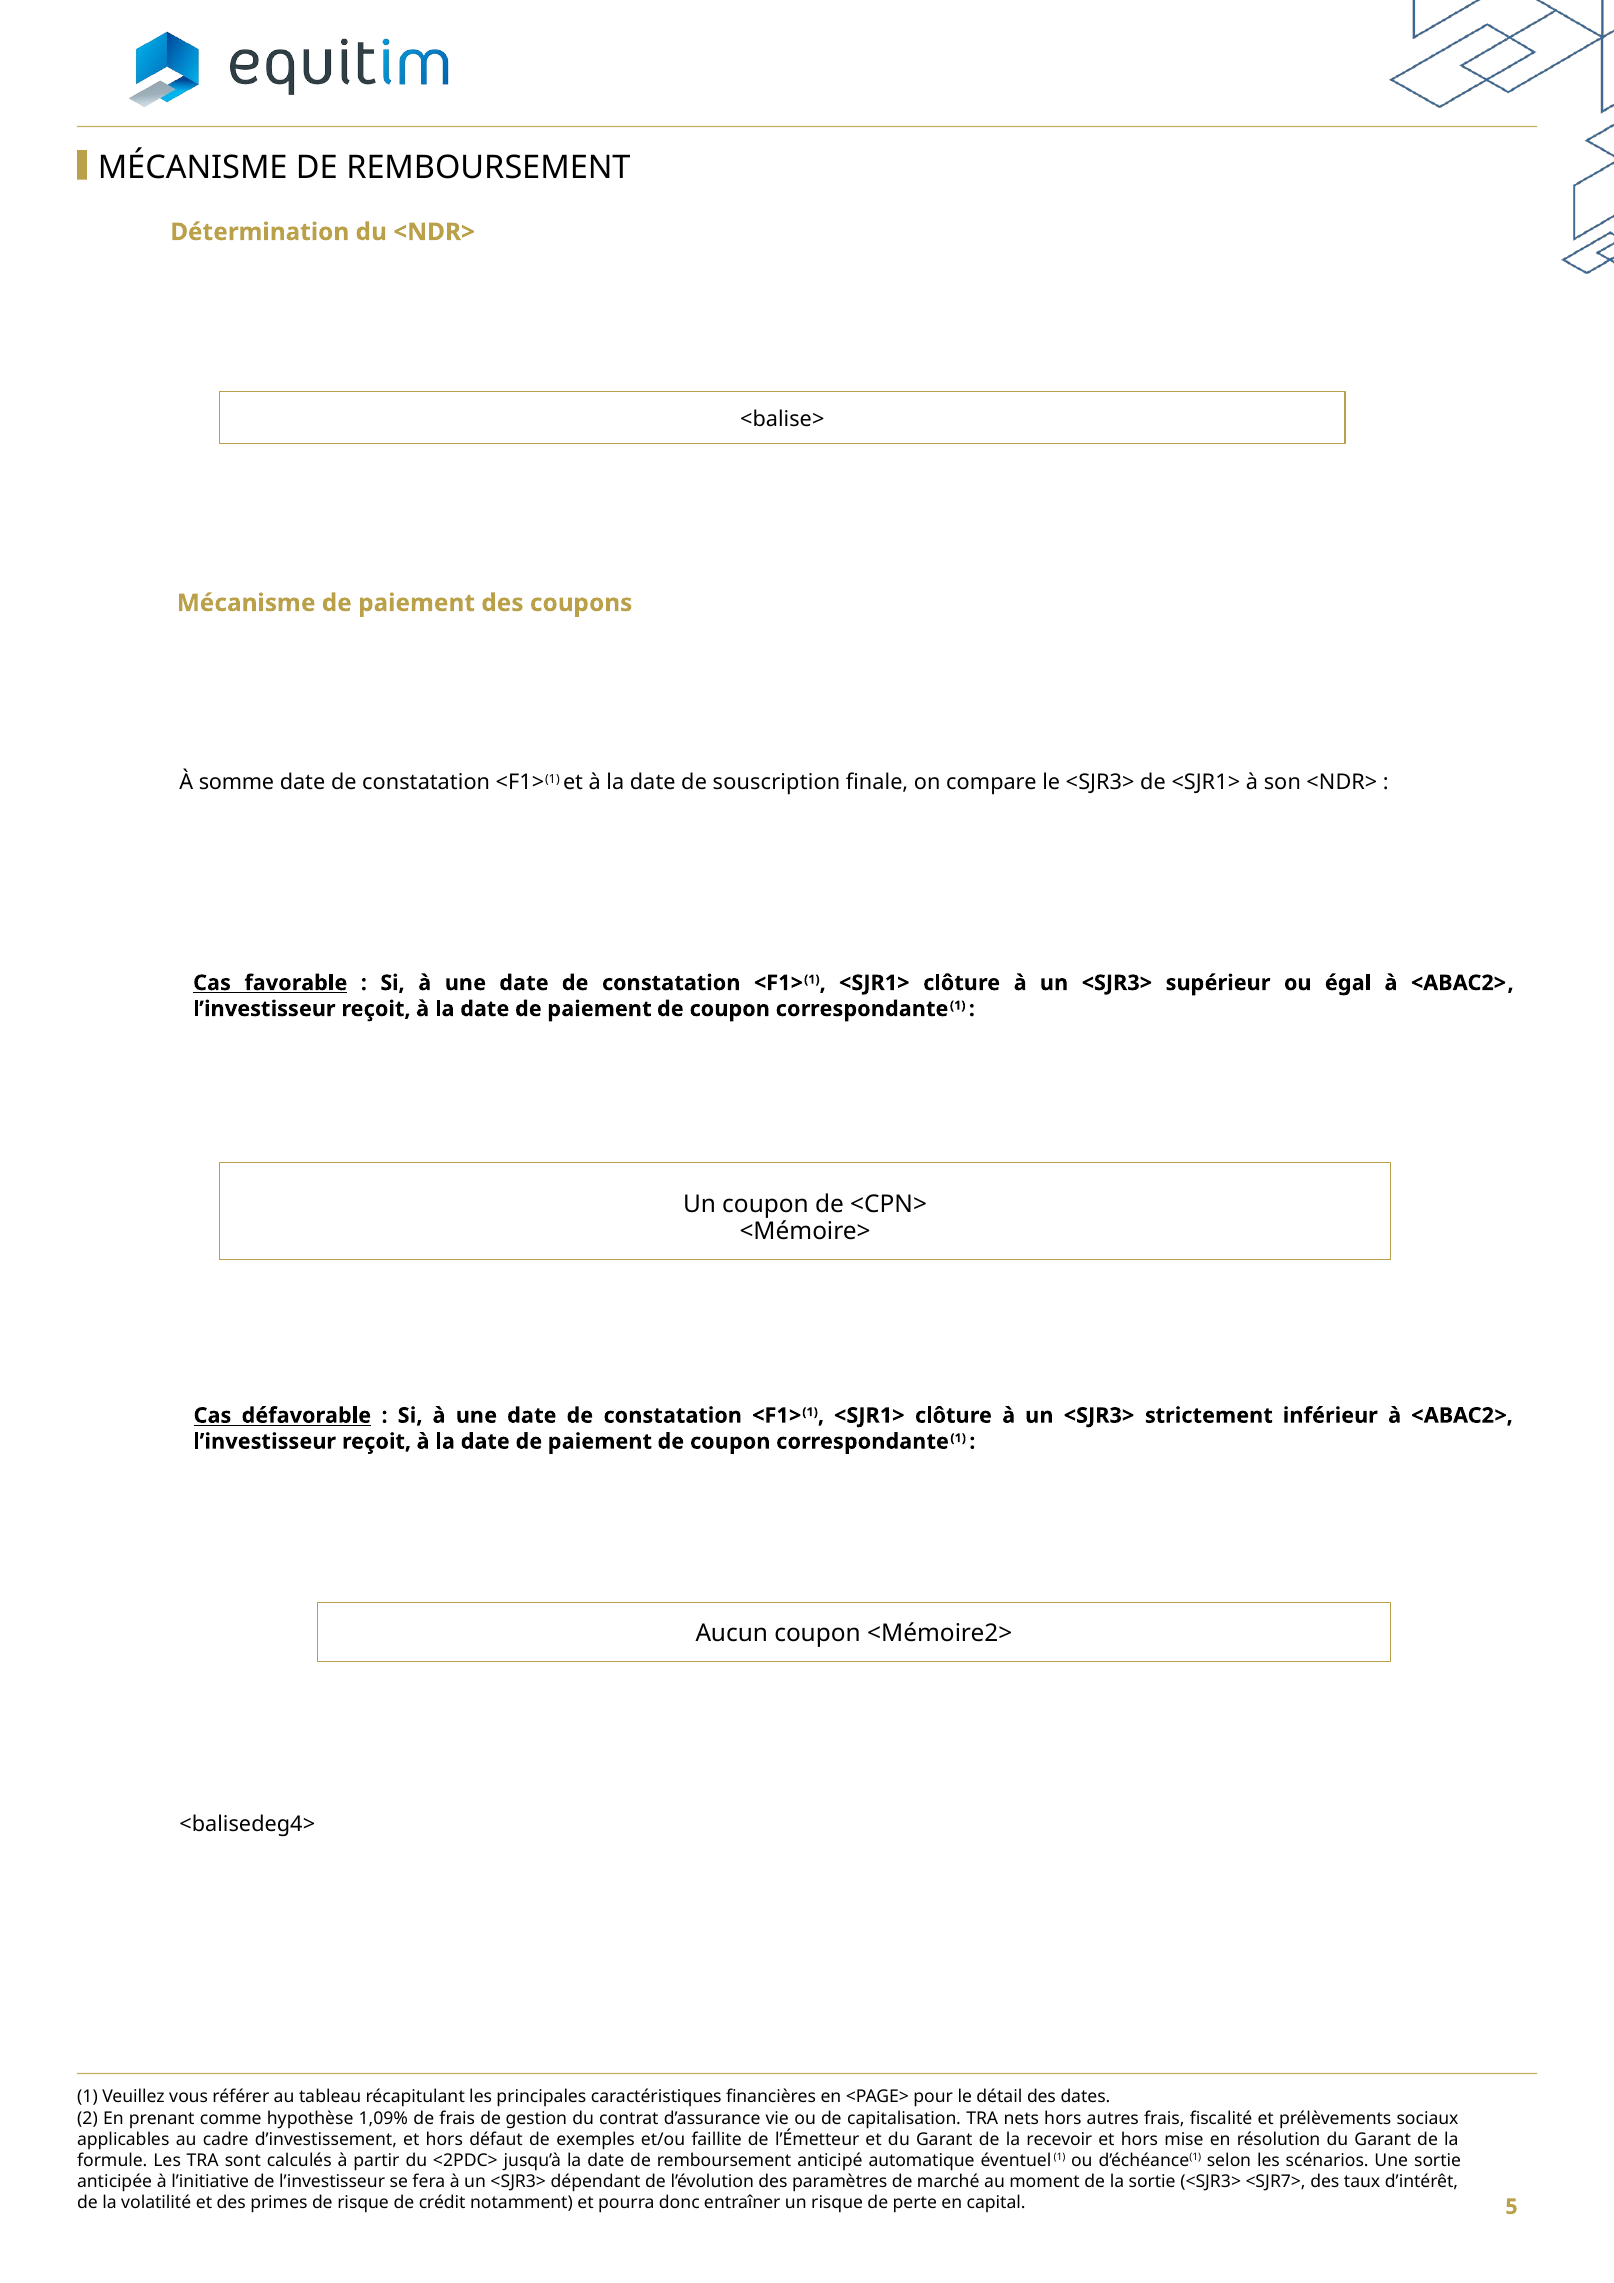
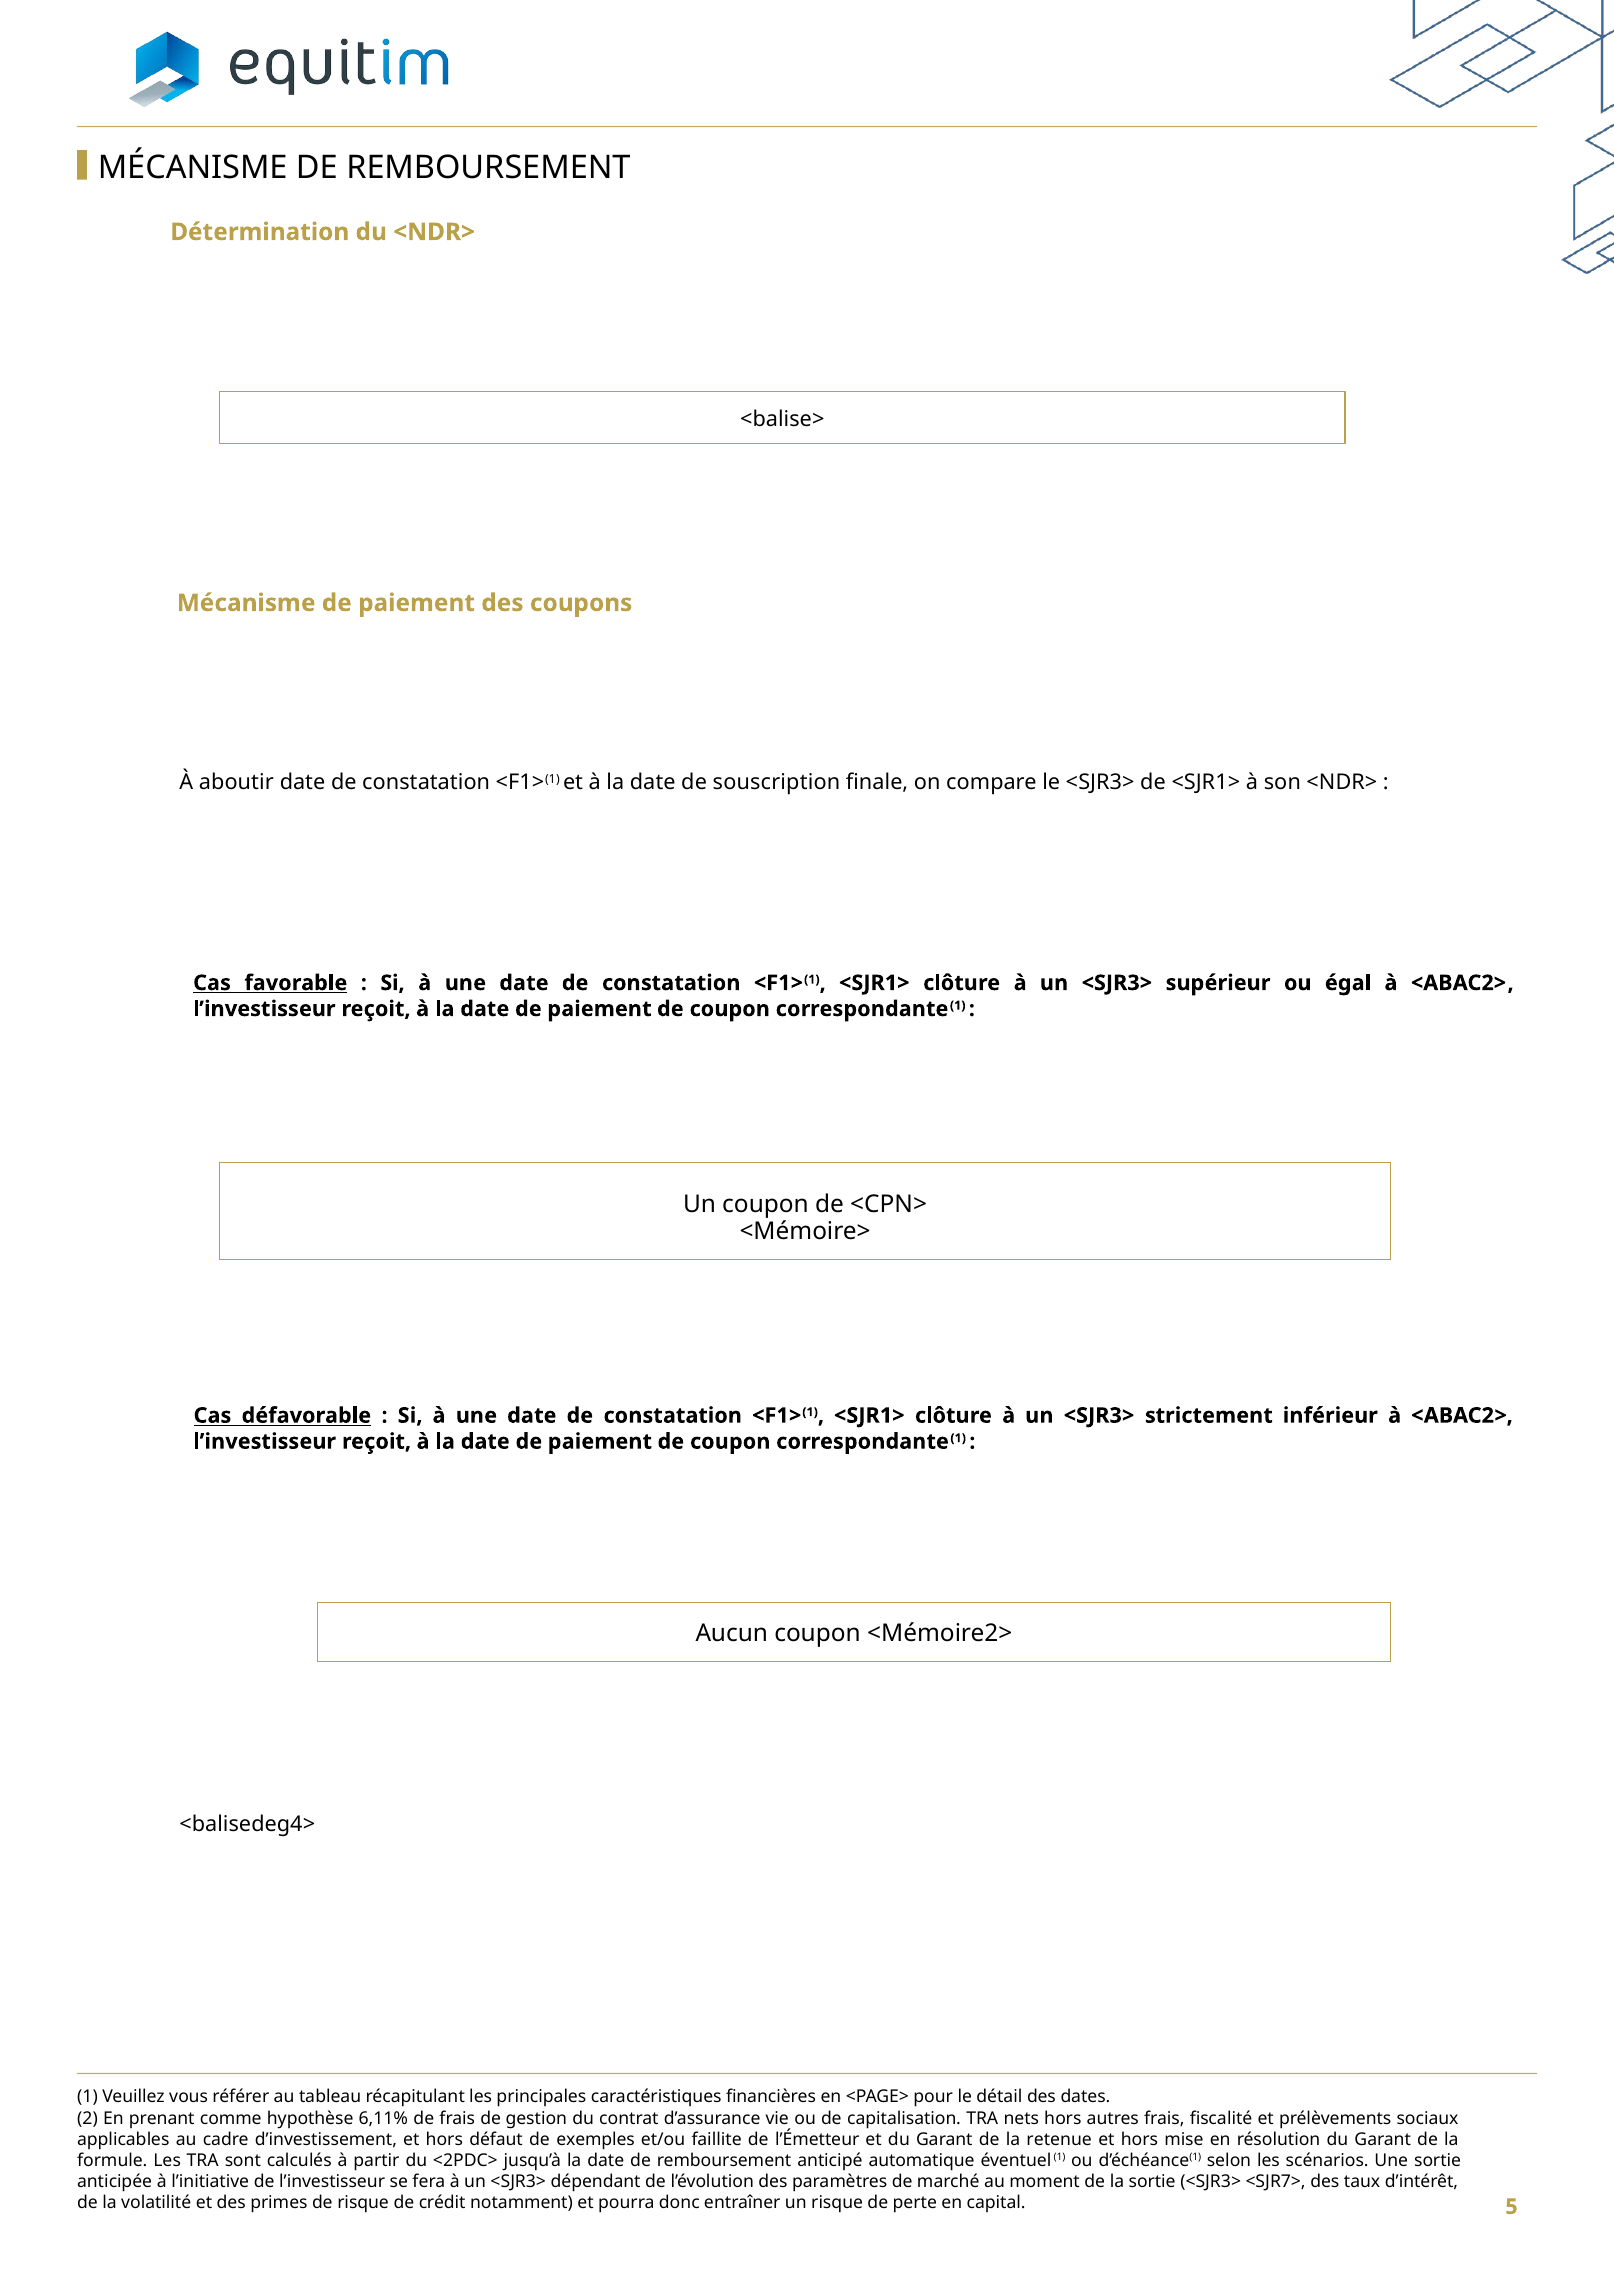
somme: somme -> aboutir
1,09%: 1,09% -> 6,11%
recevoir: recevoir -> retenue
